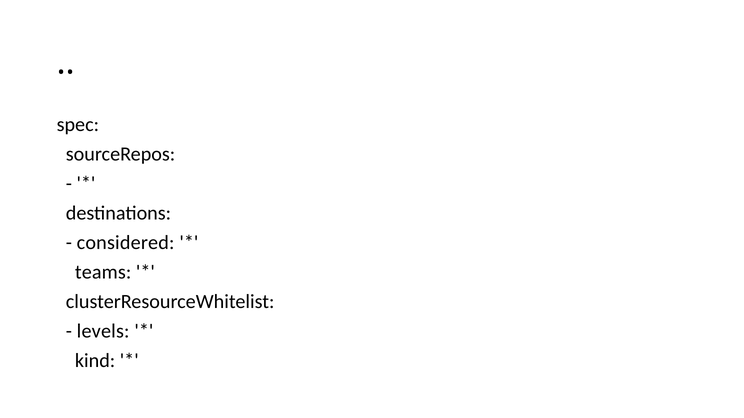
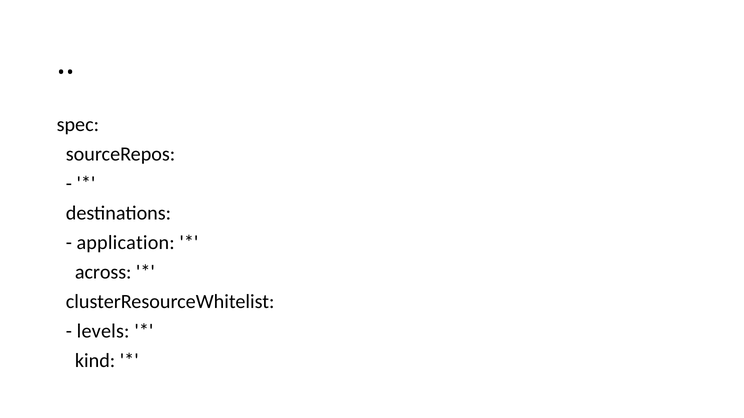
considered: considered -> application
teams: teams -> across
